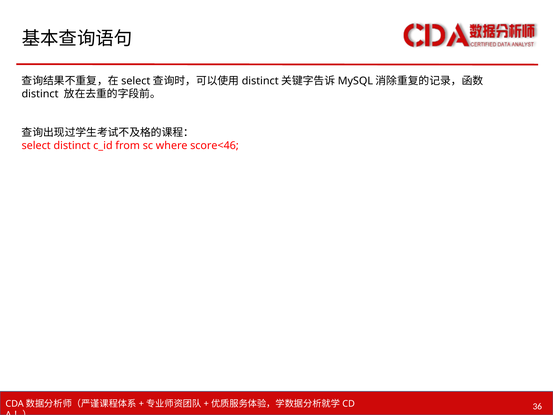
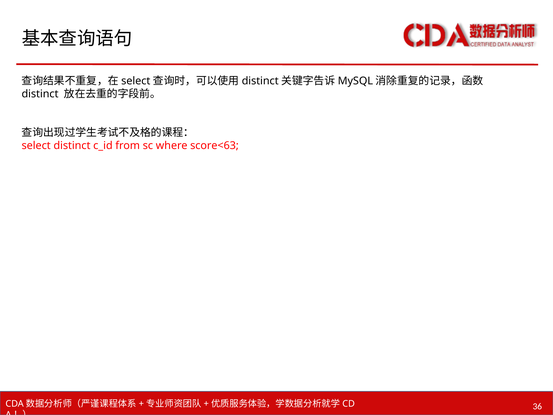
score<46: score<46 -> score<63
